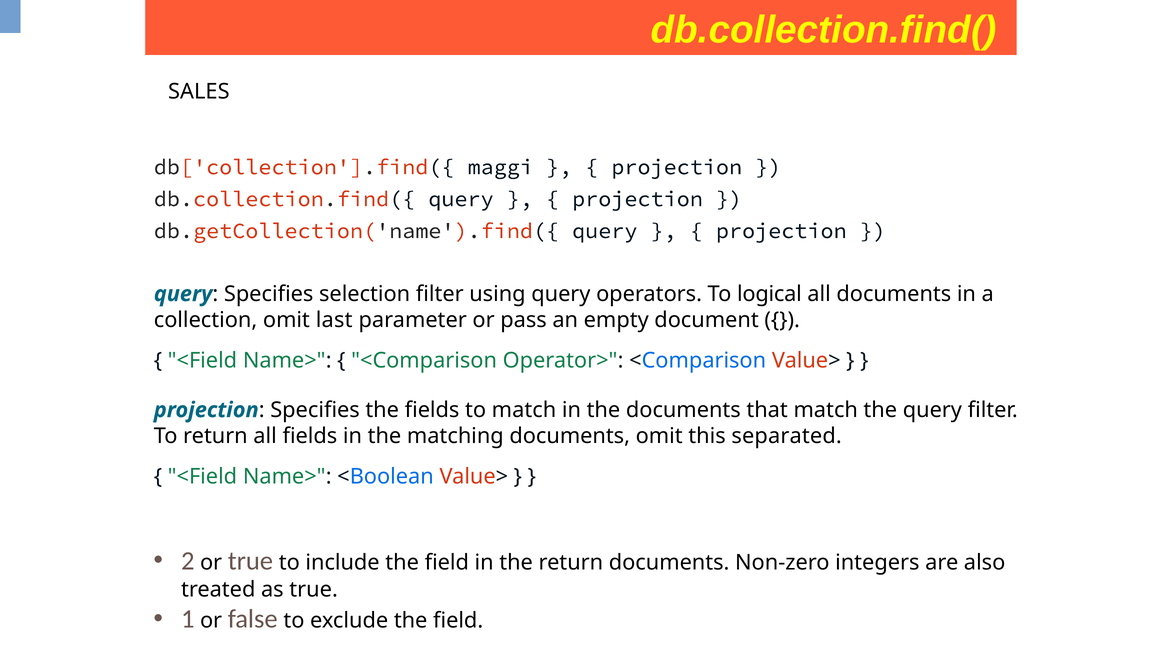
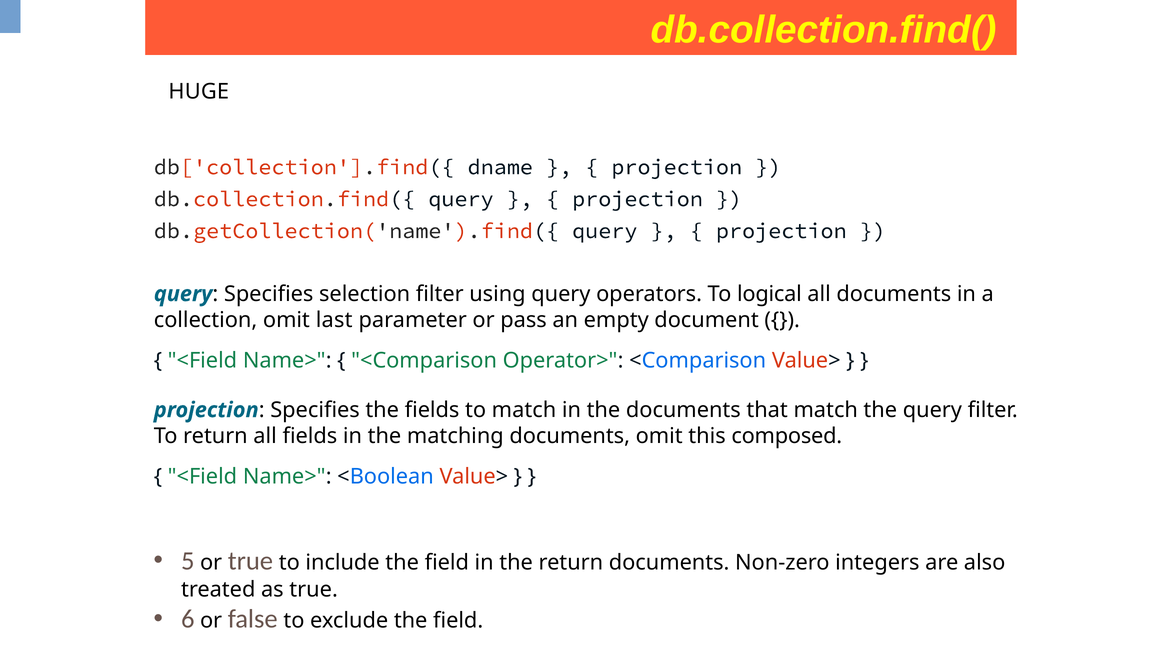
SALES: SALES -> HUGE
maggi: maggi -> dname
separated: separated -> composed
2: 2 -> 5
1: 1 -> 6
